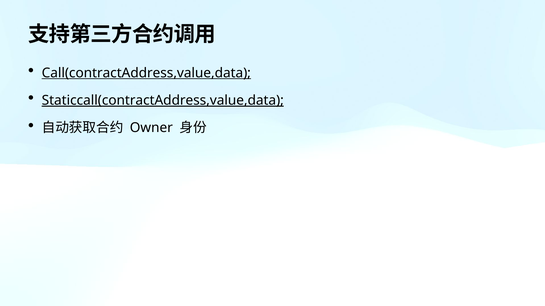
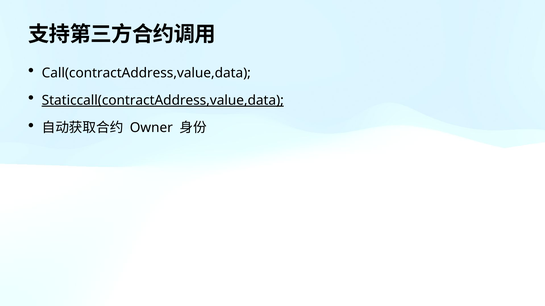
Call(contractAddress,value,data underline: present -> none
